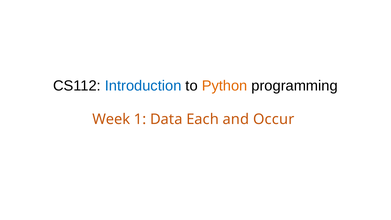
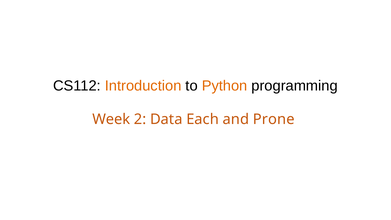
Introduction colour: blue -> orange
1: 1 -> 2
Occur: Occur -> Prone
